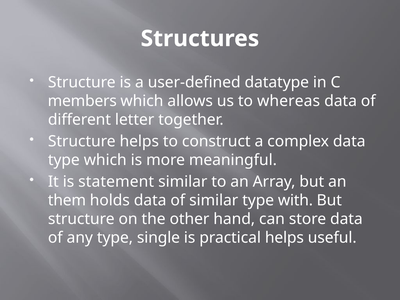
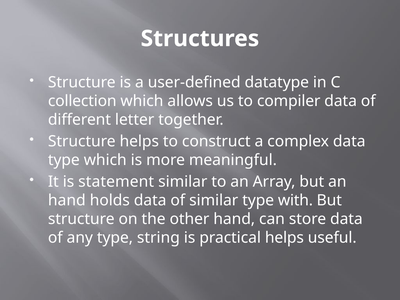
members: members -> collection
whereas: whereas -> compiler
them at (67, 200): them -> hand
single: single -> string
